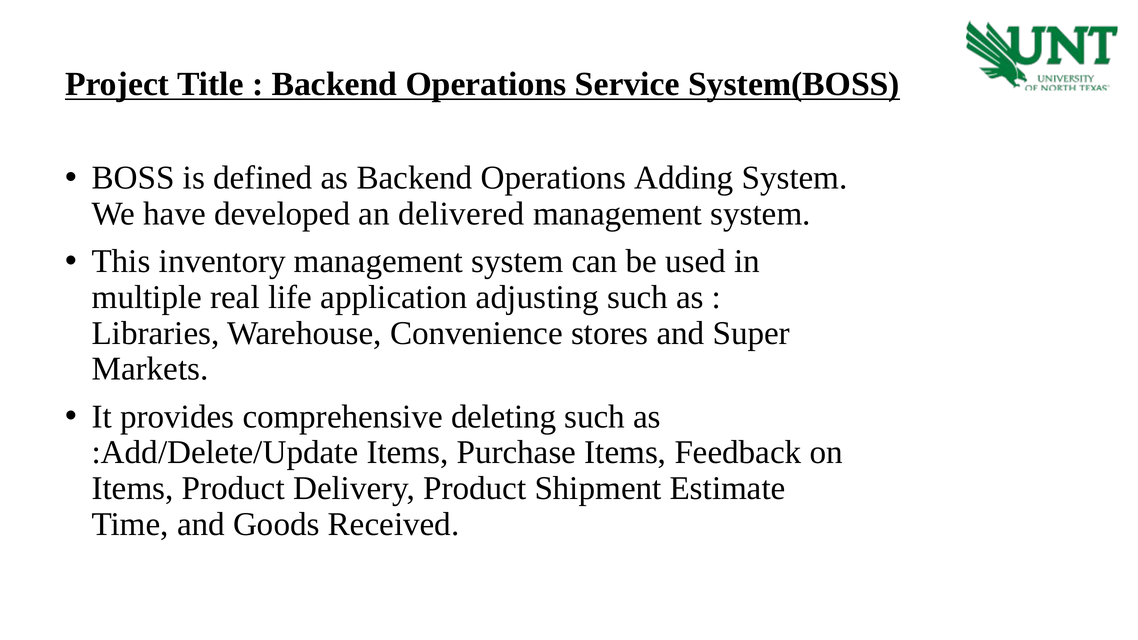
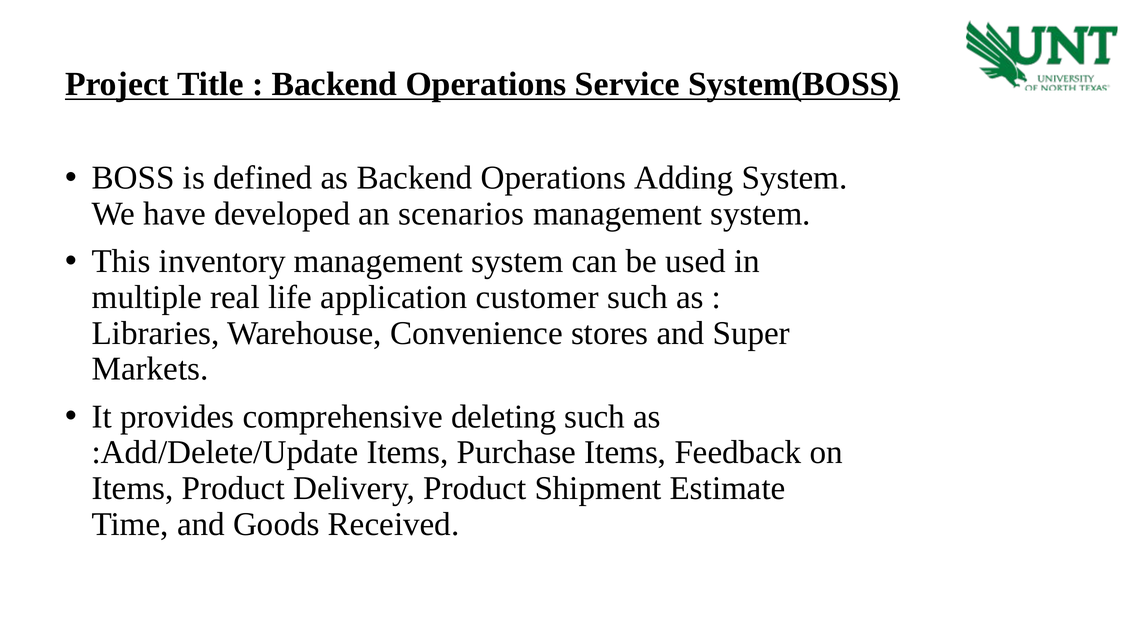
delivered: delivered -> scenarios
adjusting: adjusting -> customer
